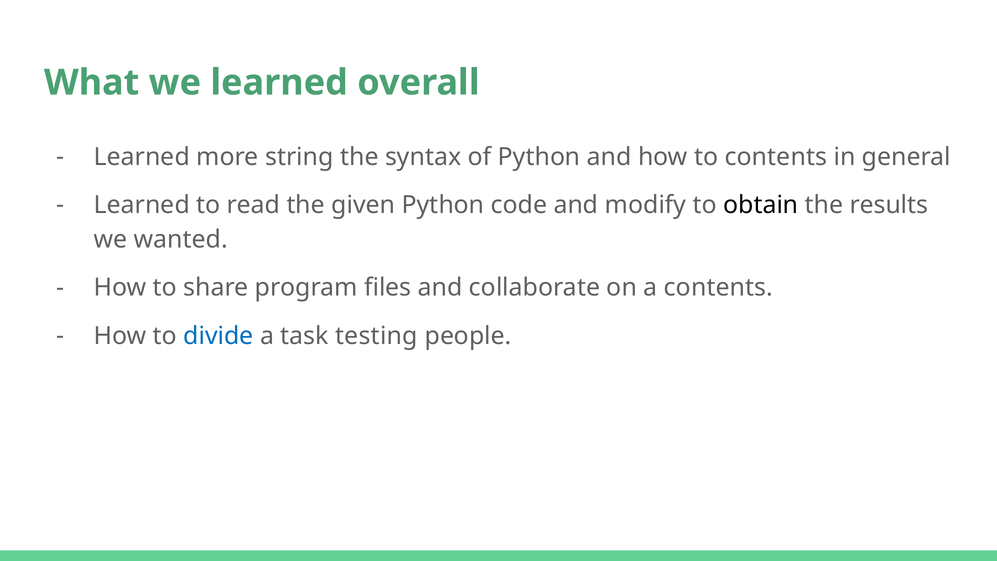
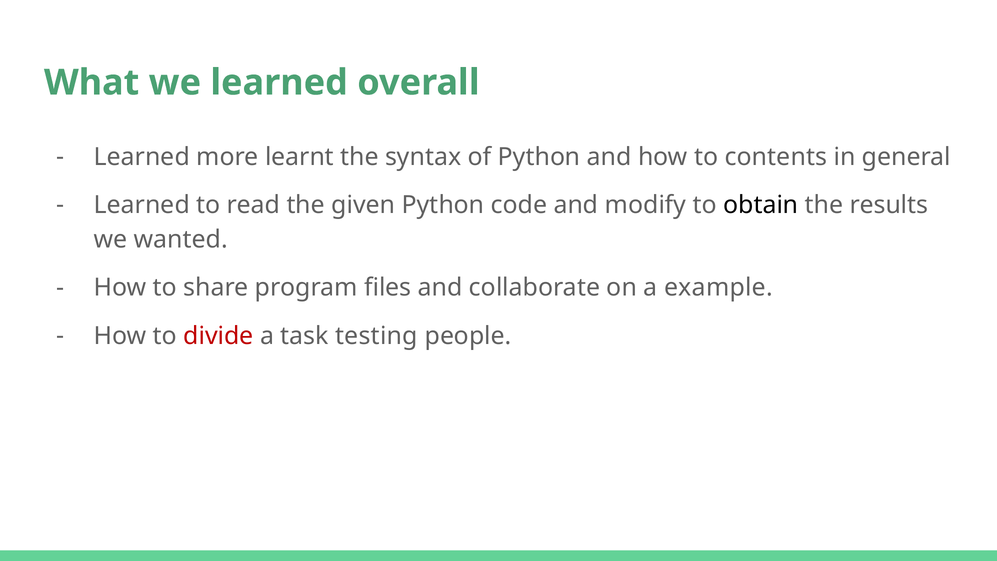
string: string -> learnt
a contents: contents -> example
divide colour: blue -> red
